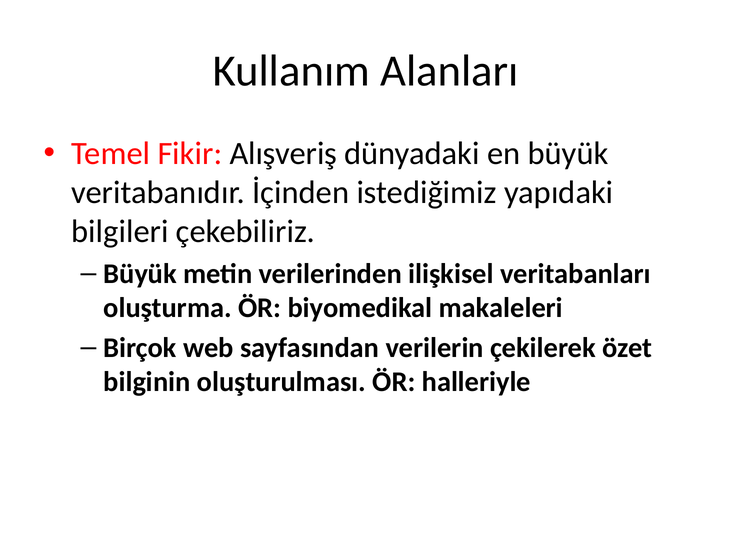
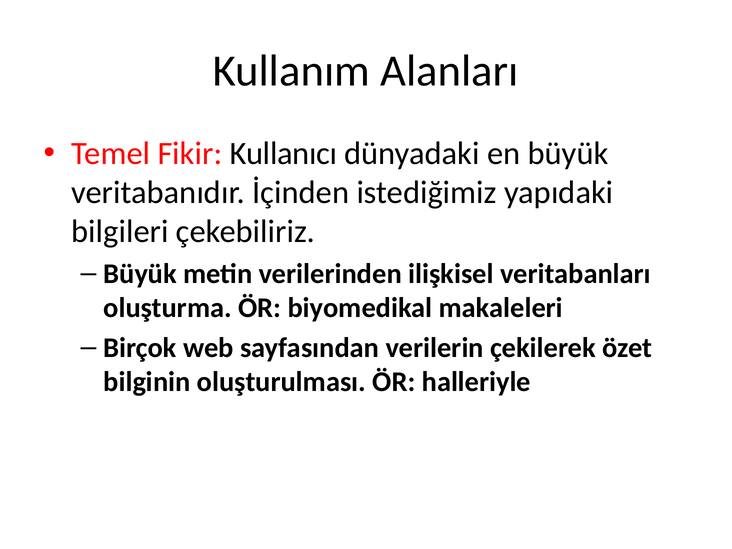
Alışveriş: Alışveriş -> Kullanıcı
